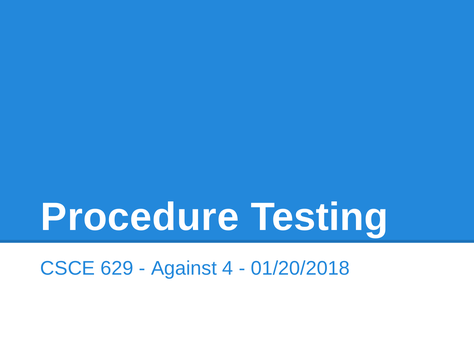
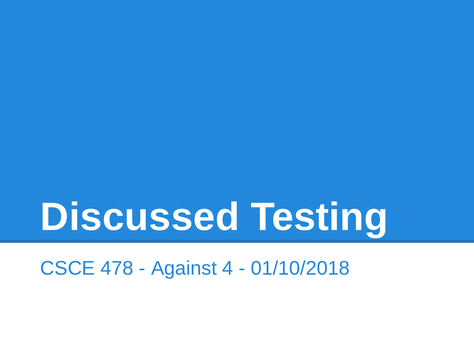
Procedure: Procedure -> Discussed
629: 629 -> 478
01/20/2018: 01/20/2018 -> 01/10/2018
